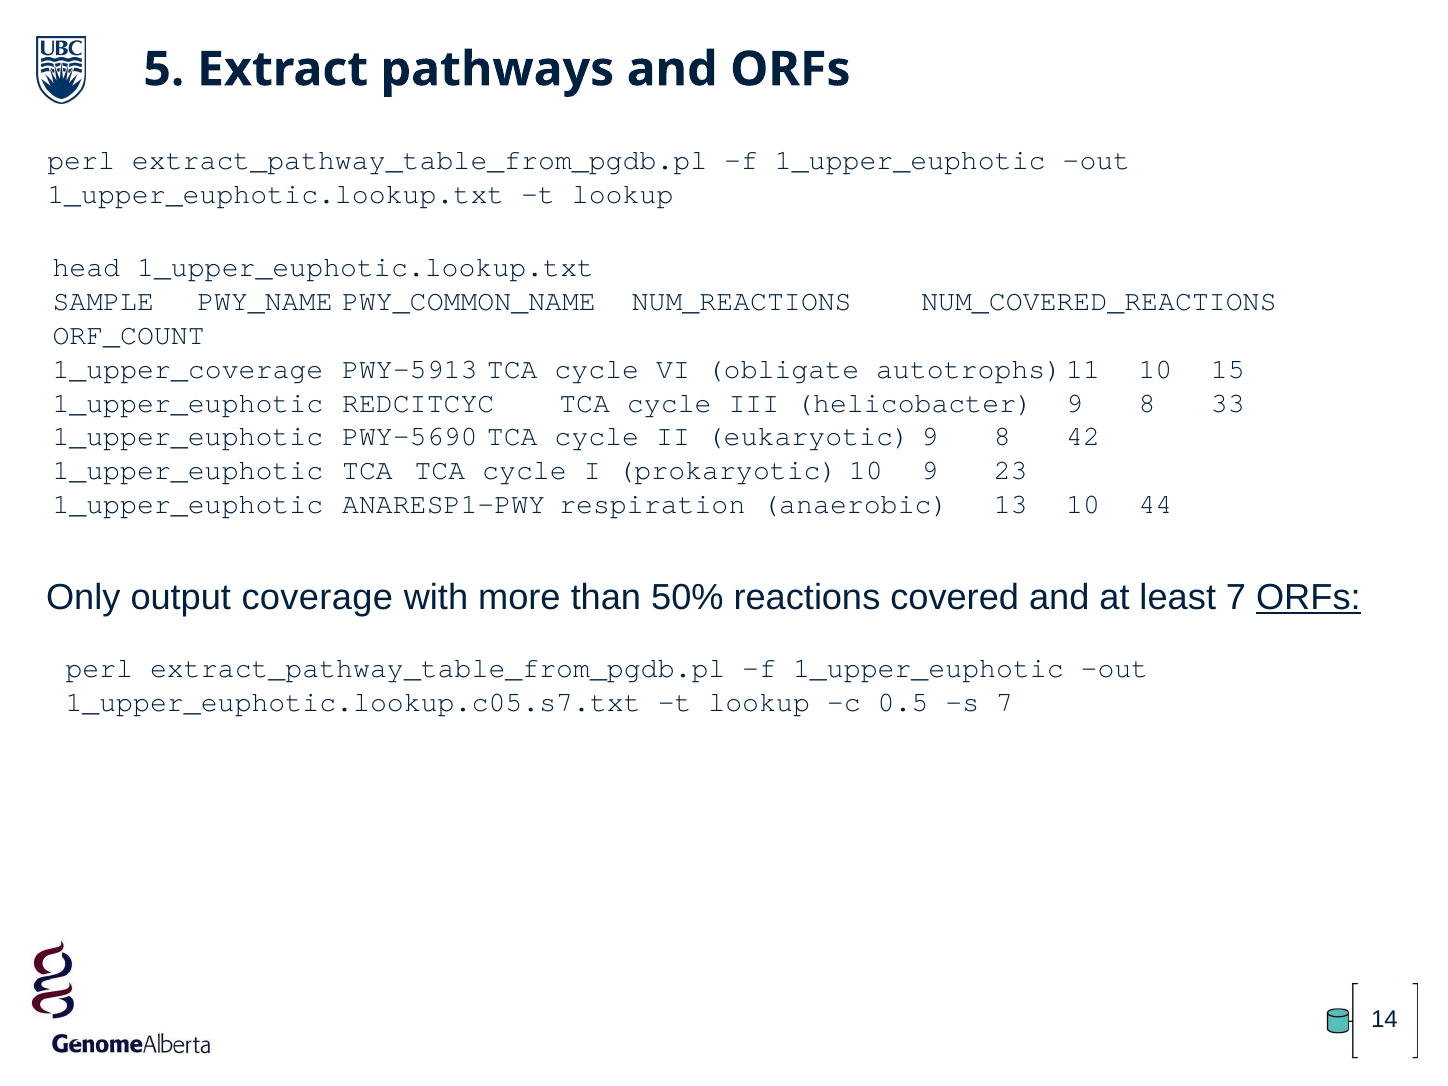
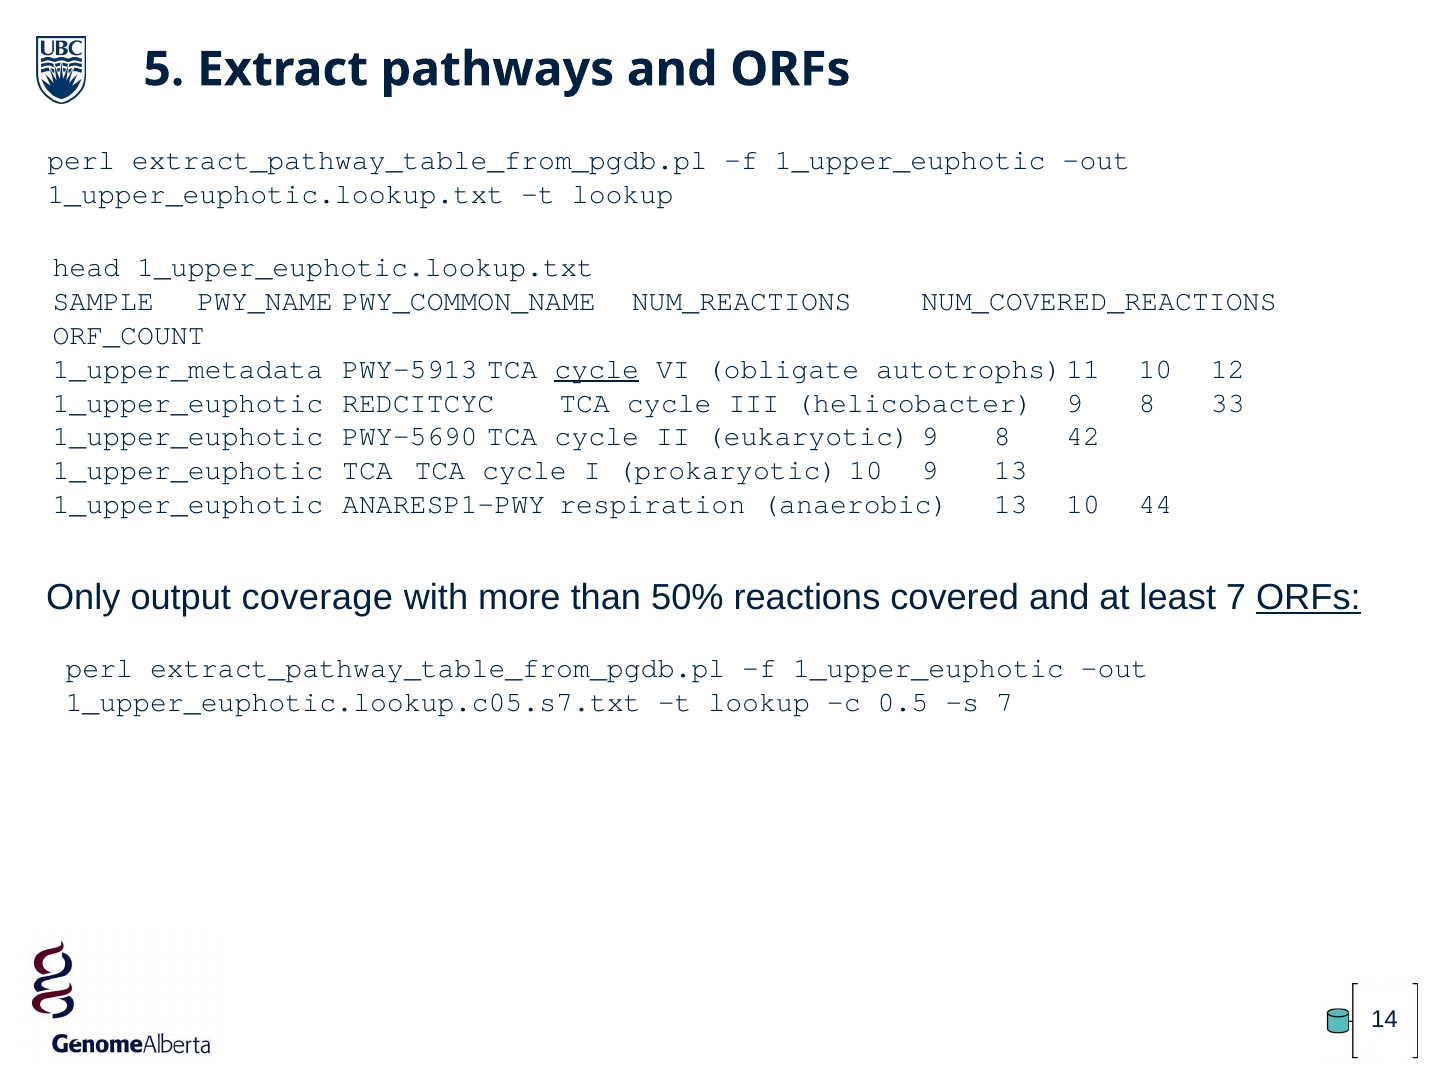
1_upper_coverage: 1_upper_coverage -> 1_upper_metadata
cycle at (597, 369) underline: none -> present
15: 15 -> 12
9 23: 23 -> 13
